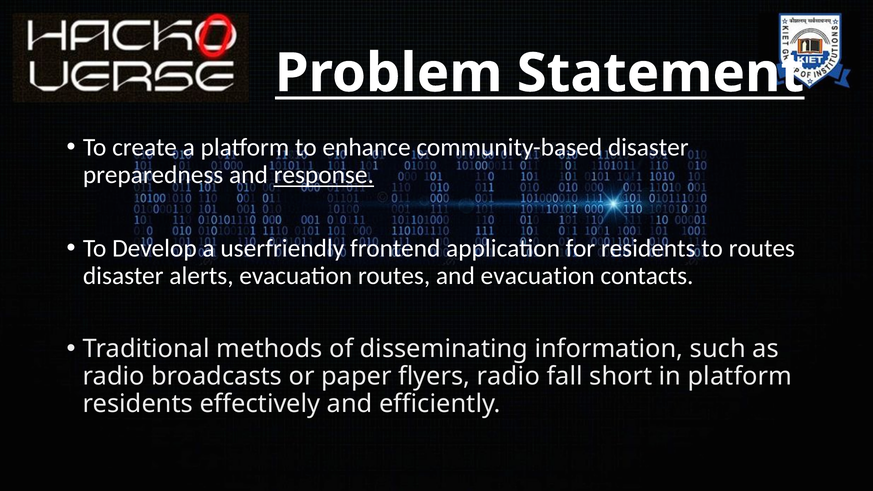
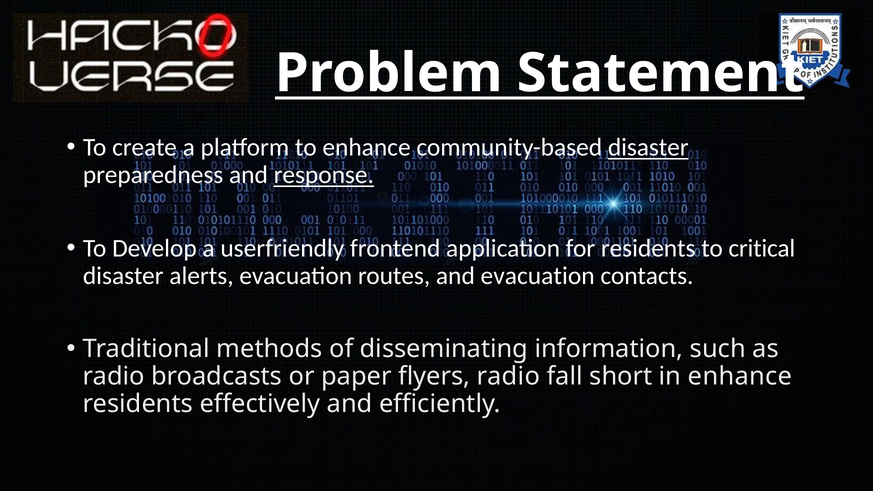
disaster at (648, 148) underline: none -> present
to routes: routes -> critical
in platform: platform -> enhance
